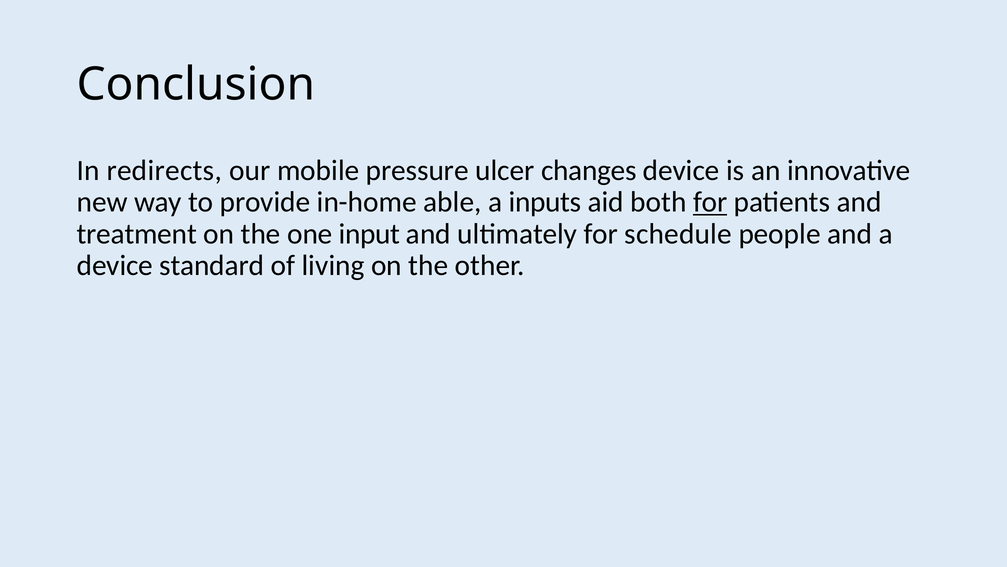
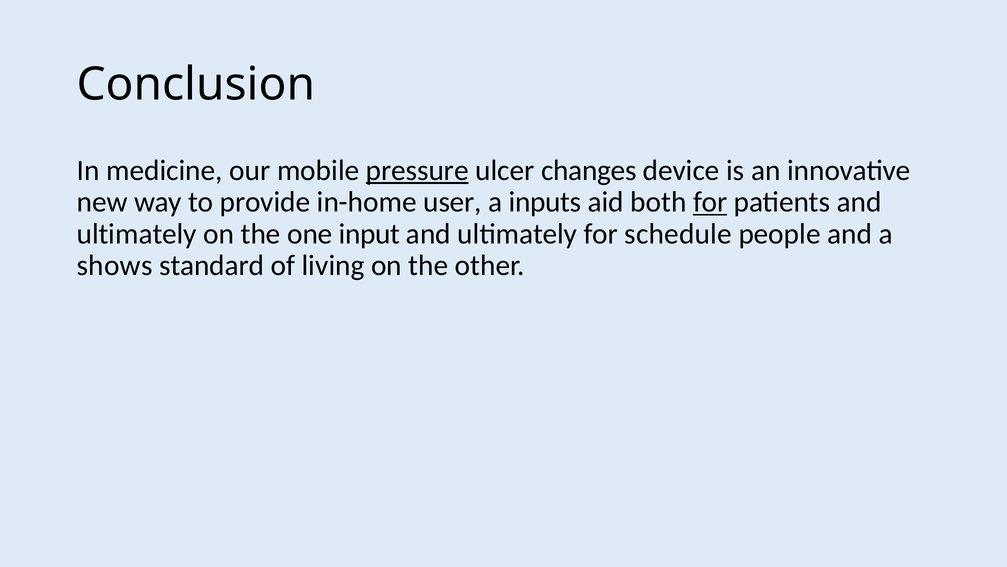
redirects: redirects -> medicine
pressure underline: none -> present
able: able -> user
treatment at (137, 234): treatment -> ultimately
device at (115, 265): device -> shows
